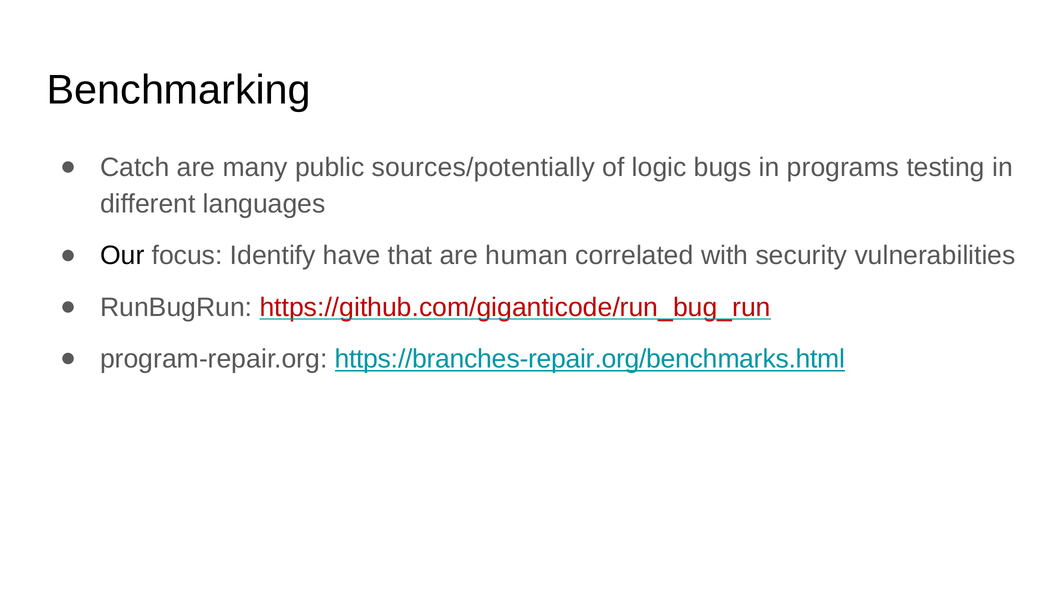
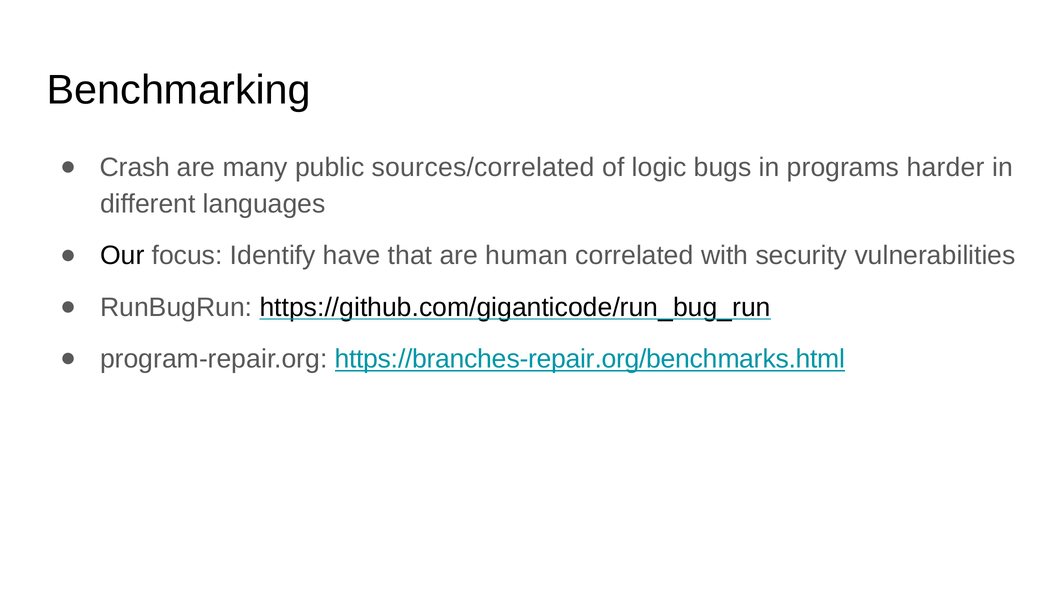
Catch: Catch -> Crash
sources/potentially: sources/potentially -> sources/correlated
testing: testing -> harder
https://github.com/giganticode/run_bug_run colour: red -> black
